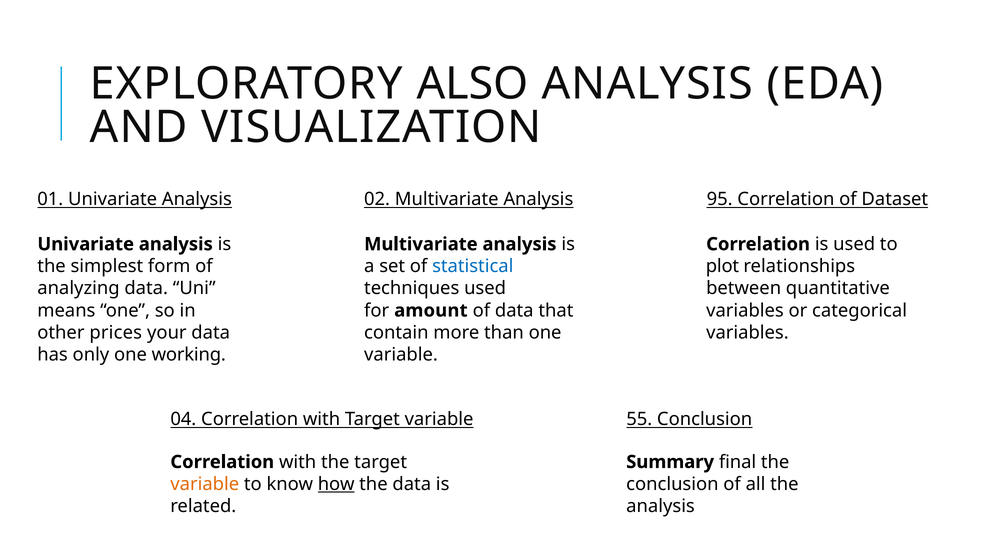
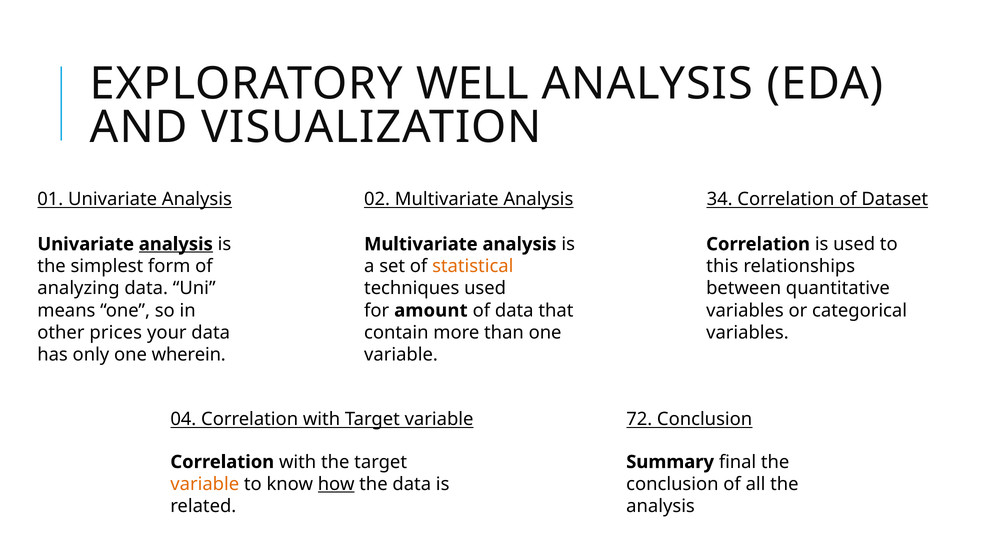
ALSO: ALSO -> WELL
95: 95 -> 34
analysis at (176, 244) underline: none -> present
statistical colour: blue -> orange
plot: plot -> this
working: working -> wherein
55: 55 -> 72
